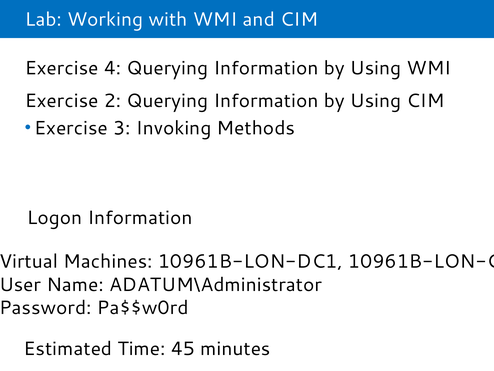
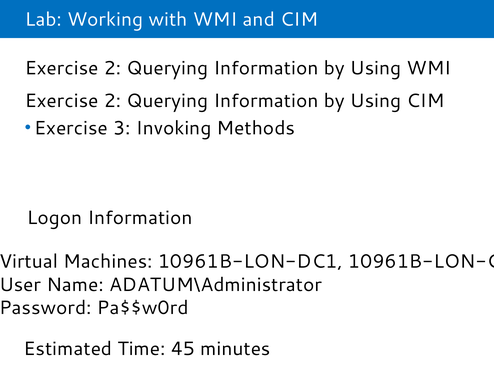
4 at (112, 68): 4 -> 2
